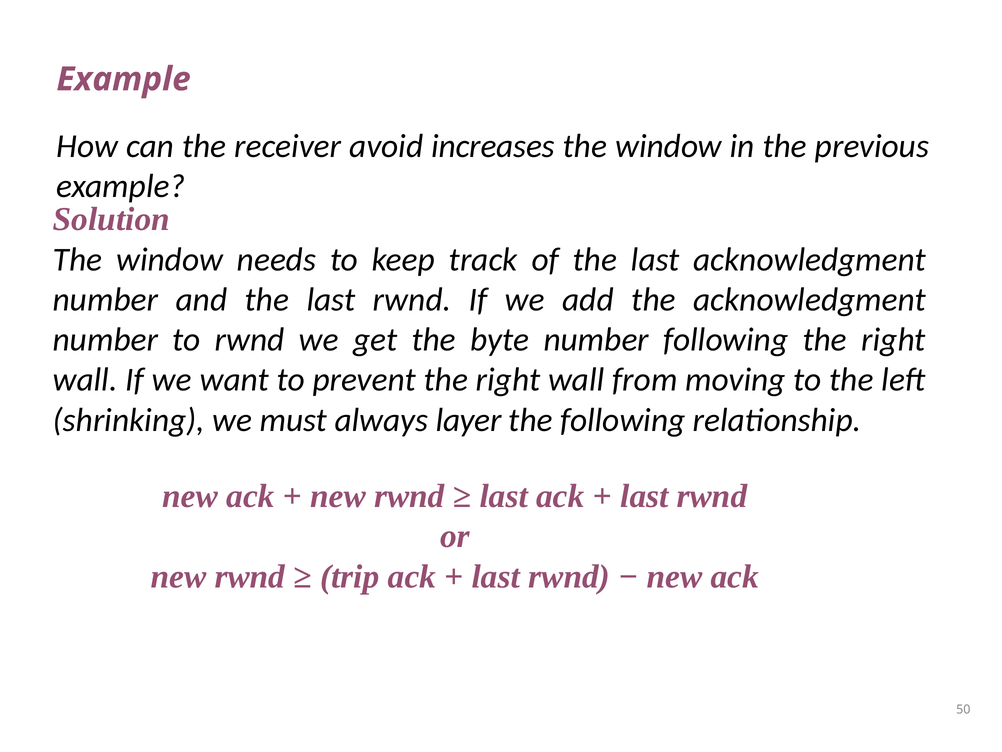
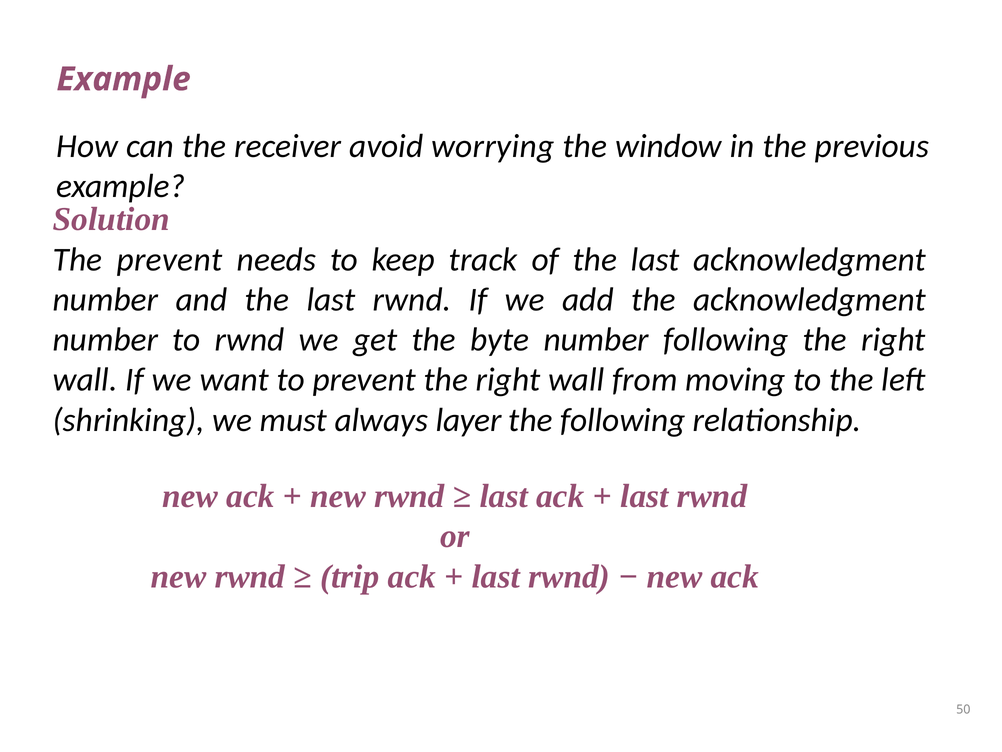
increases: increases -> worrying
window at (170, 259): window -> prevent
